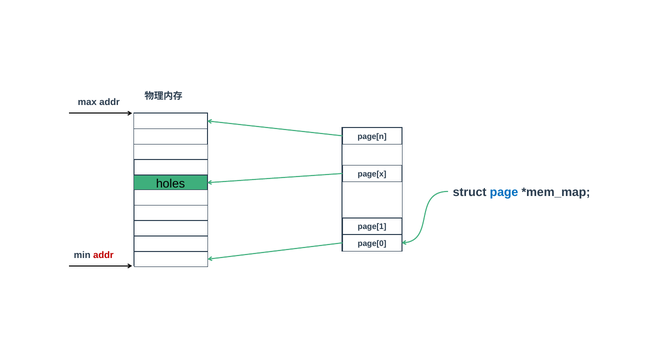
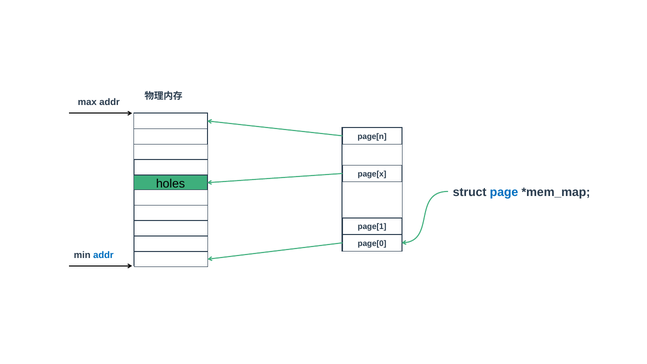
addr at (103, 255) colour: red -> blue
